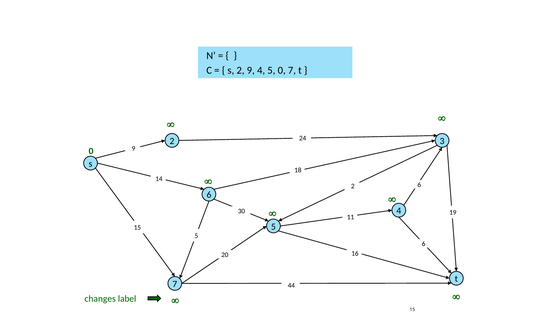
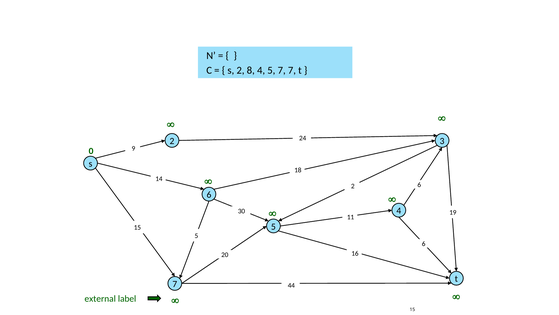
s 2 9: 9 -> 8
5 0: 0 -> 7
changes: changes -> external
